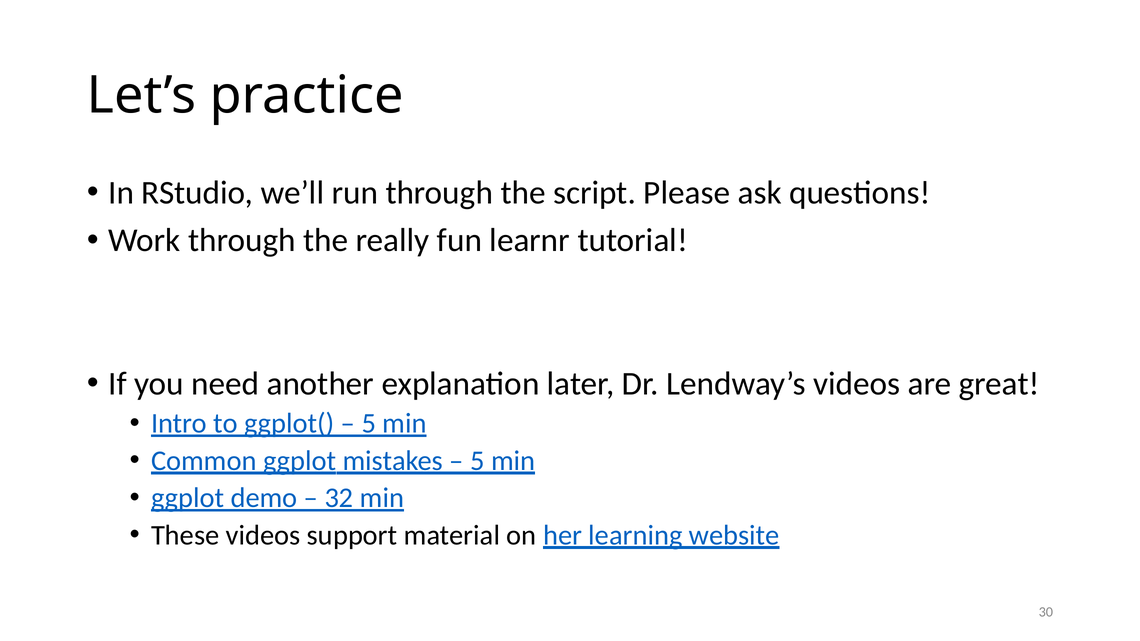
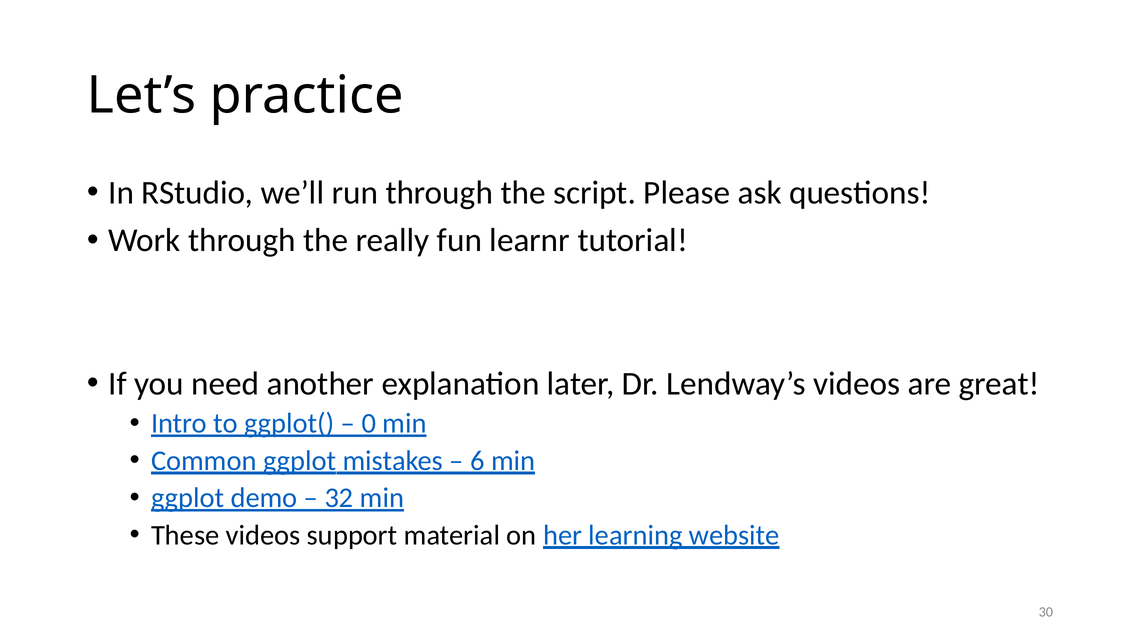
5 at (369, 424): 5 -> 0
5 at (477, 461): 5 -> 6
